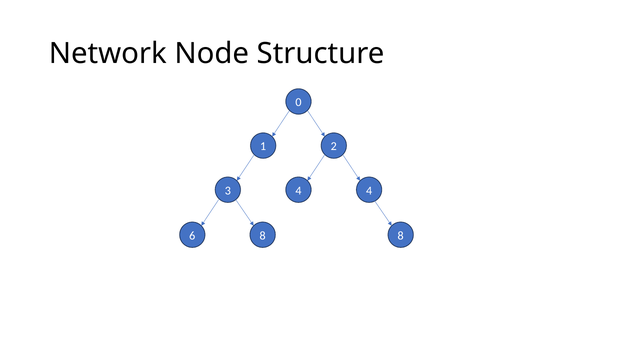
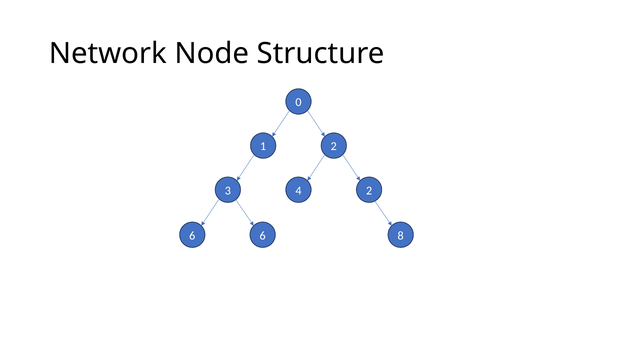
3 4: 4 -> 2
6 8: 8 -> 6
